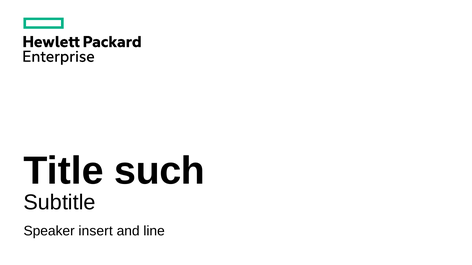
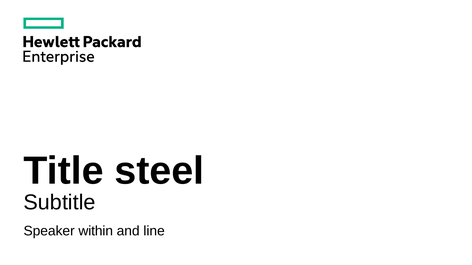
such: such -> steel
insert: insert -> within
